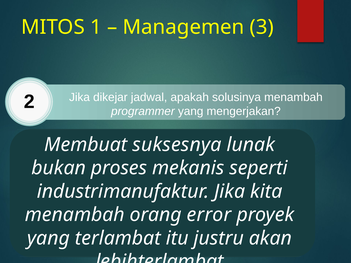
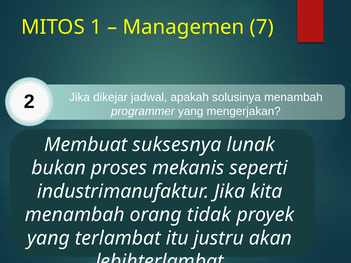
3: 3 -> 7
error: error -> tidak
